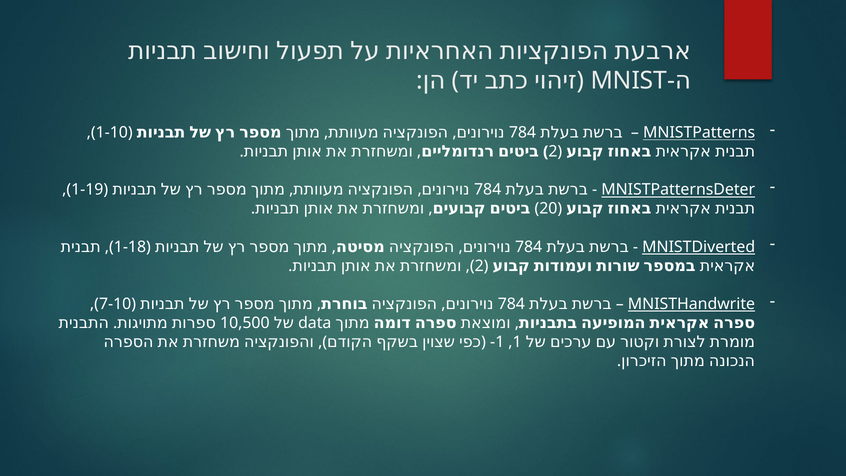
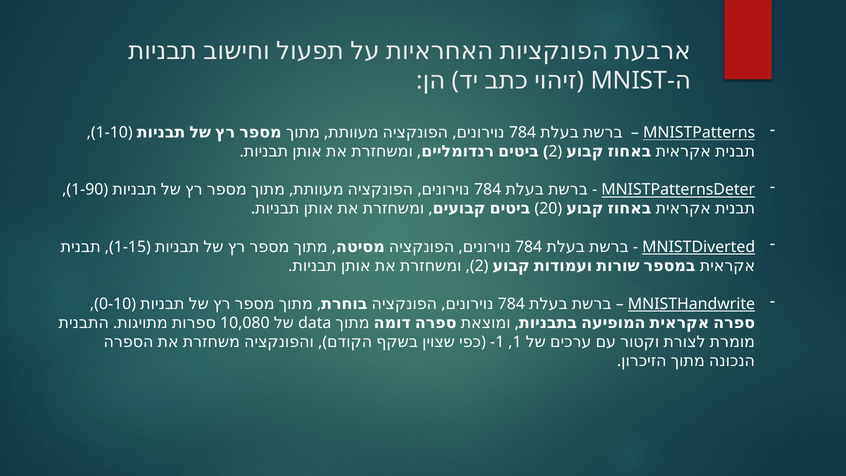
1-19: 1-19 -> 1-90
1-18: 1-18 -> 1-15
7-10: 7-10 -> 0-10
10,500: 10,500 -> 10,080
